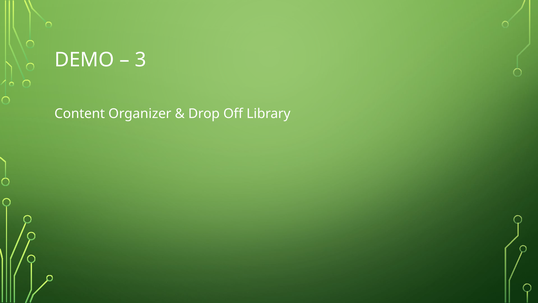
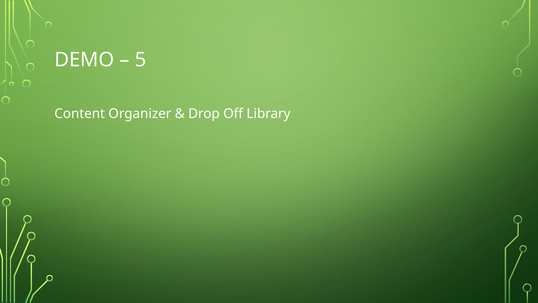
3: 3 -> 5
